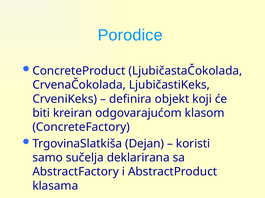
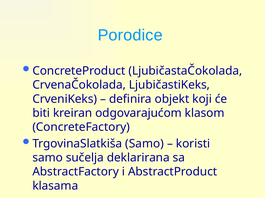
TrgovinaSlatkiša Dejan: Dejan -> Samo
